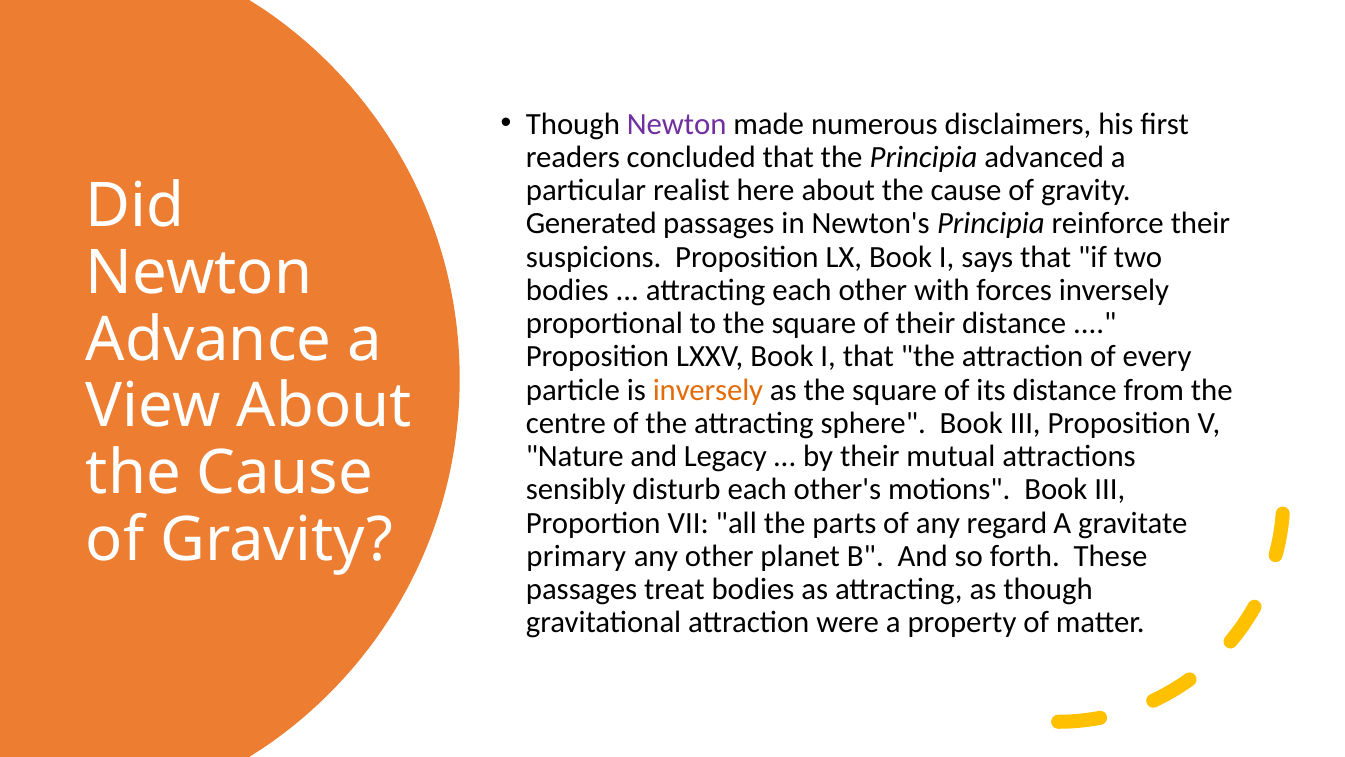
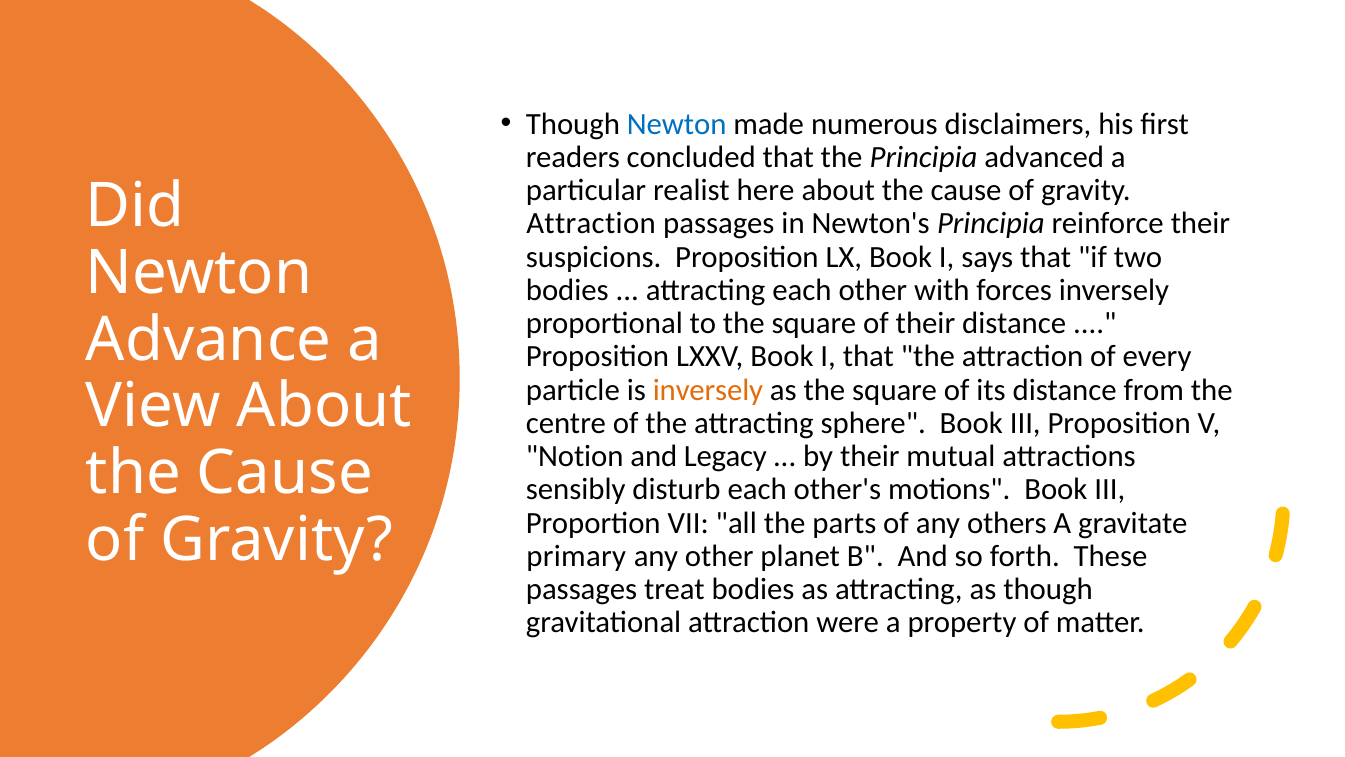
Newton at (677, 124) colour: purple -> blue
Generated at (591, 224): Generated -> Attraction
Nature: Nature -> Notion
regard: regard -> others
